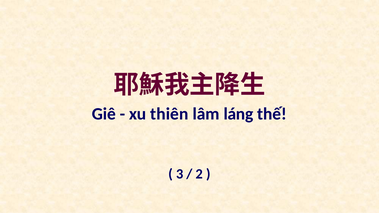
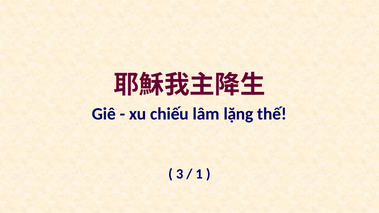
thiên: thiên -> chiếu
láng: láng -> lặng
2: 2 -> 1
